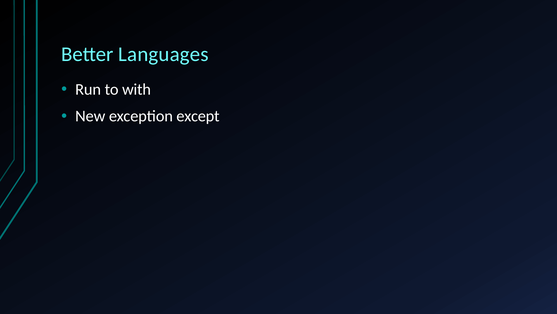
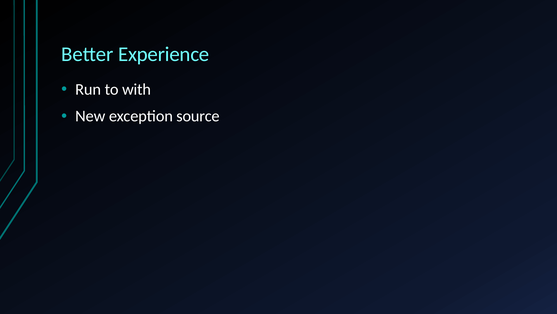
Languages: Languages -> Experience
except: except -> source
